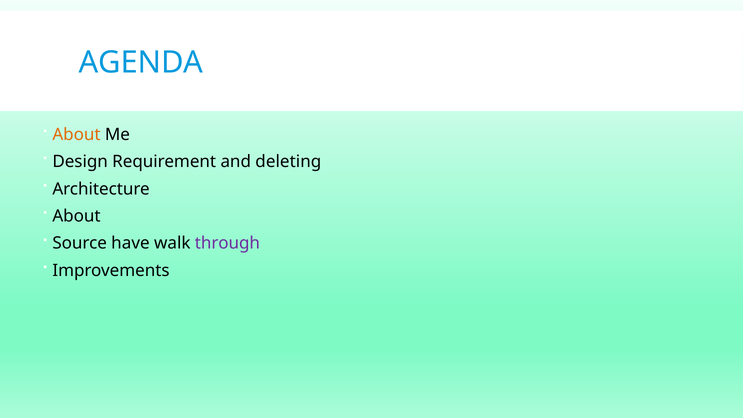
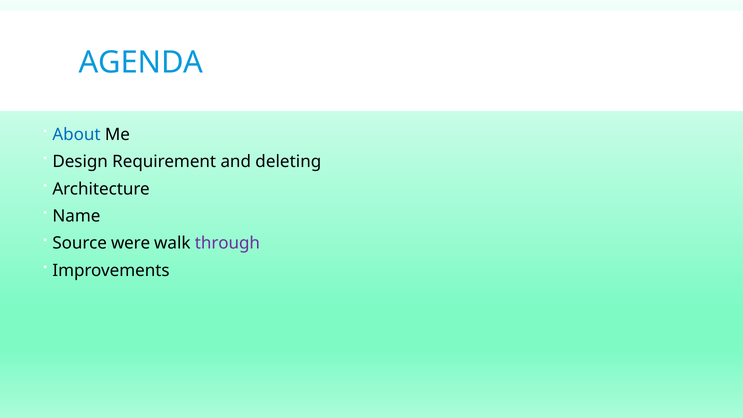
About at (76, 135) colour: orange -> blue
About at (76, 216): About -> Name
have: have -> were
